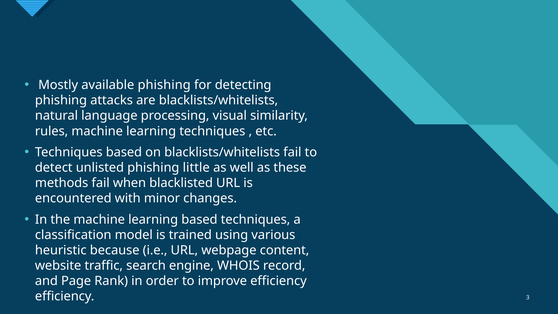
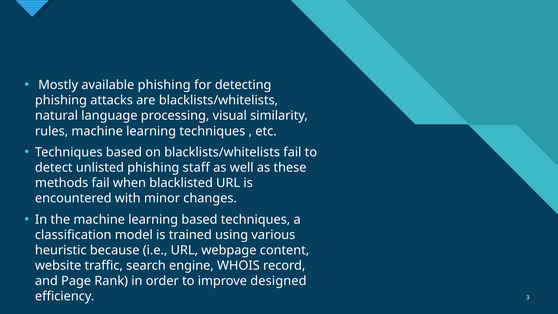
little: little -> staff
improve efficiency: efficiency -> designed
